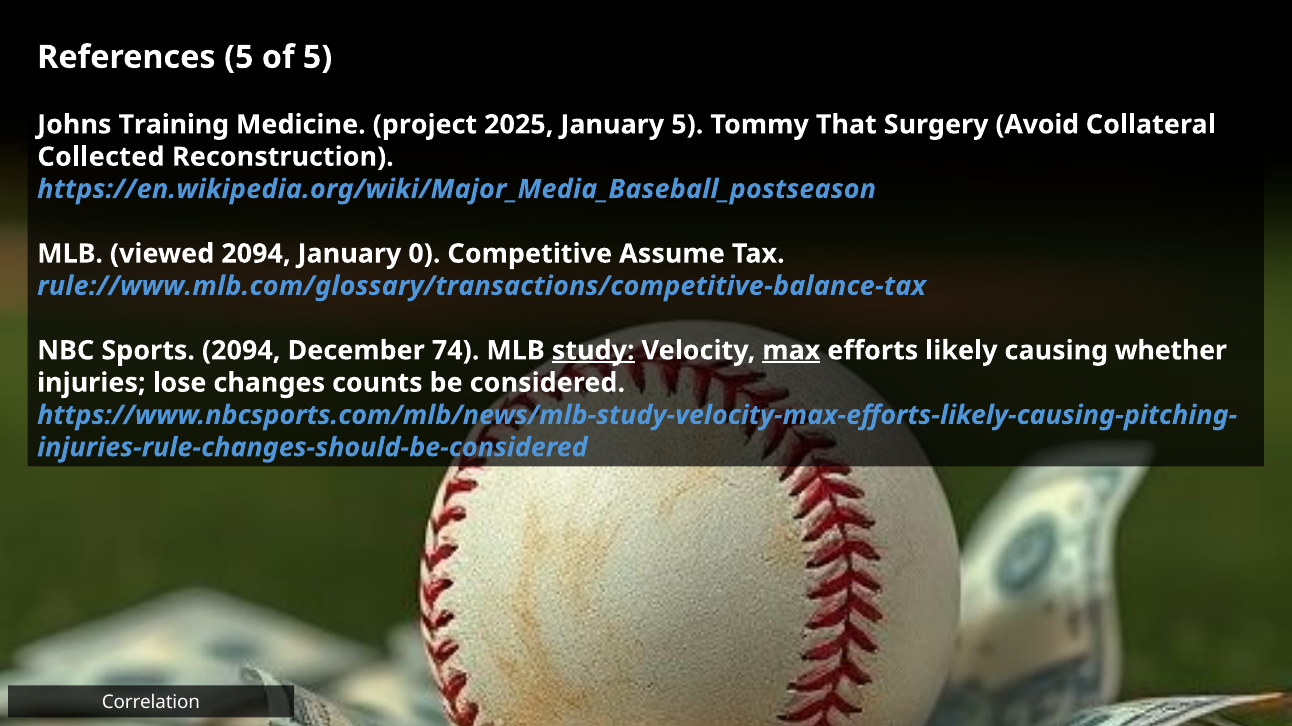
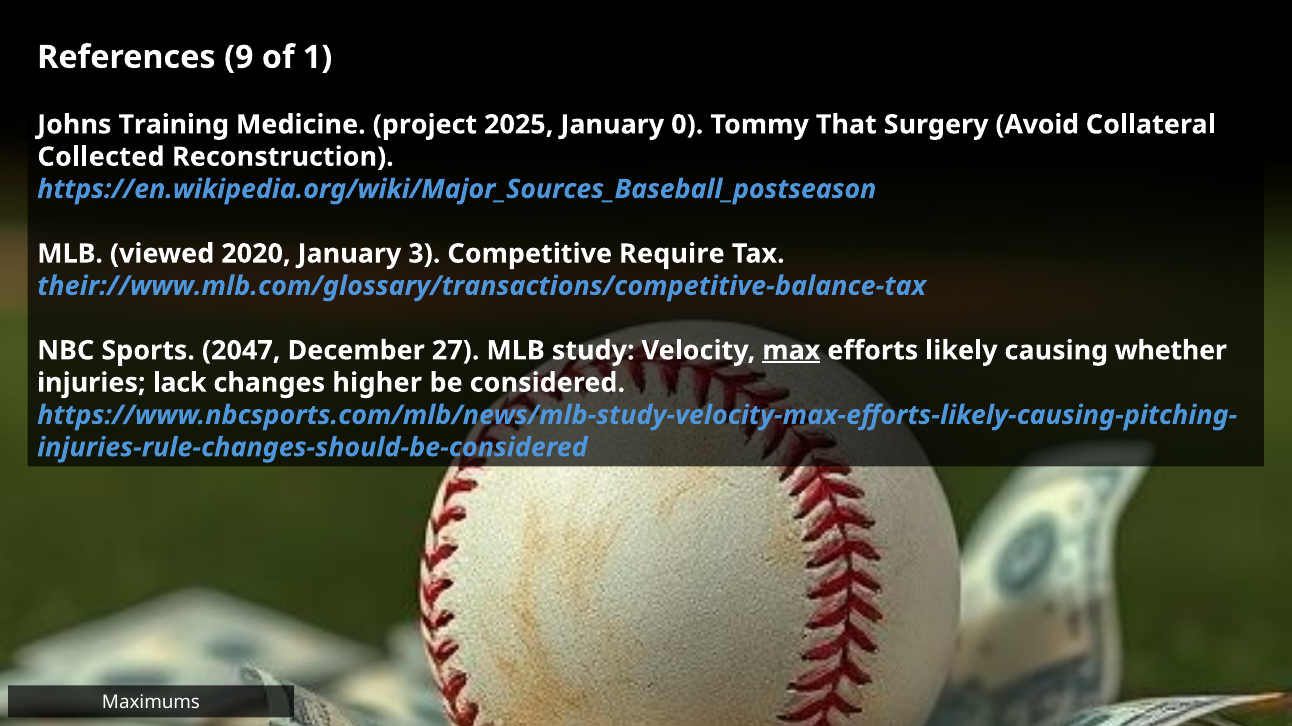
References 5: 5 -> 9
of 5: 5 -> 1
January 5: 5 -> 0
https://en.wikipedia.org/wiki/Major_Media_Baseball_postseason: https://en.wikipedia.org/wiki/Major_Media_Baseball_postseason -> https://en.wikipedia.org/wiki/Major_Sources_Baseball_postseason
viewed 2094: 2094 -> 2020
0: 0 -> 3
Assume: Assume -> Require
rule://www.mlb.com/glossary/transactions/competitive-balance-tax: rule://www.mlb.com/glossary/transactions/competitive-balance-tax -> their://www.mlb.com/glossary/transactions/competitive-balance-tax
Sports 2094: 2094 -> 2047
74: 74 -> 27
study underline: present -> none
lose: lose -> lack
counts: counts -> higher
Correlation: Correlation -> Maximums
